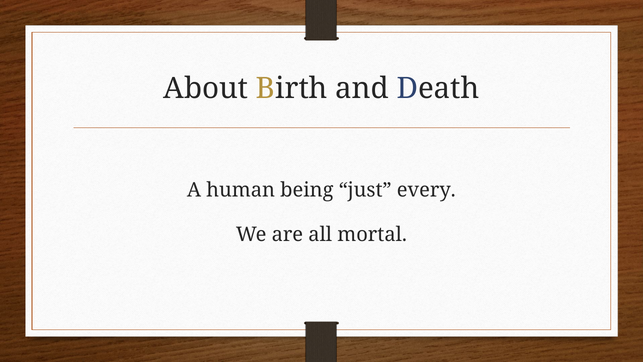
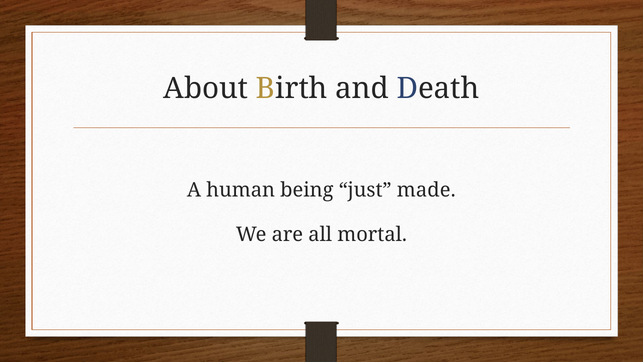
every: every -> made
